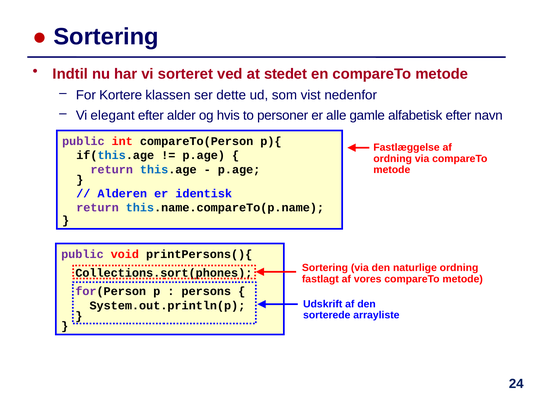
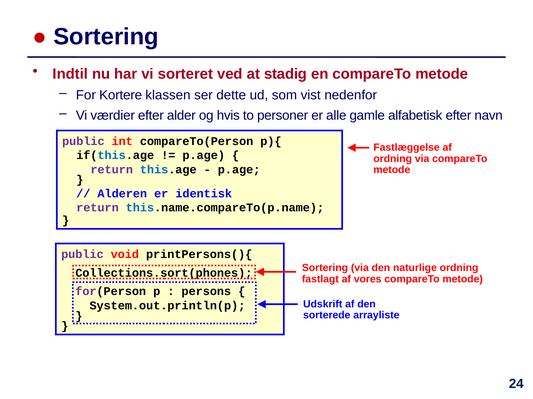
stedet: stedet -> stadig
elegant: elegant -> værdier
